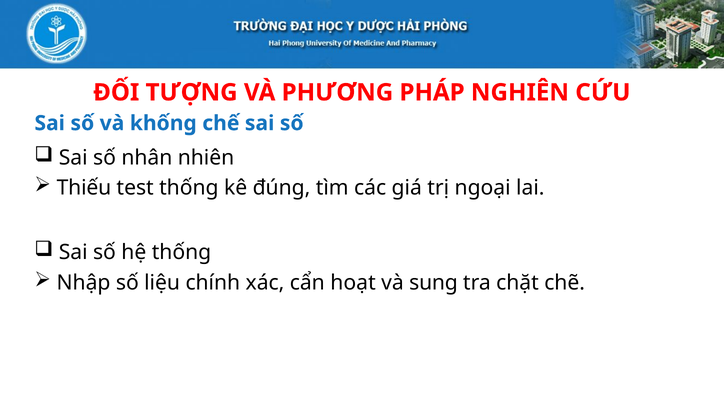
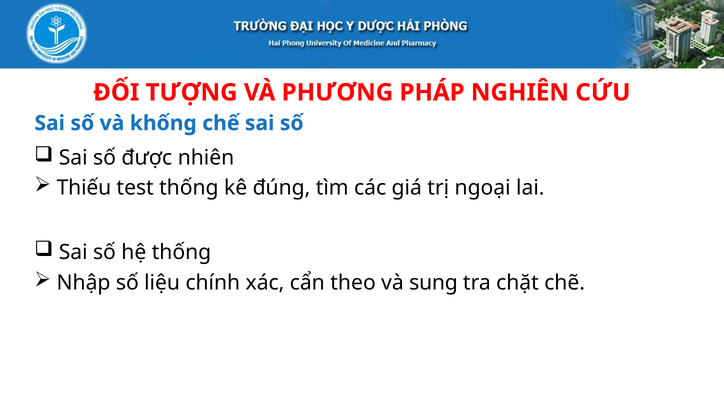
nhân: nhân -> được
hoạt: hoạt -> theo
